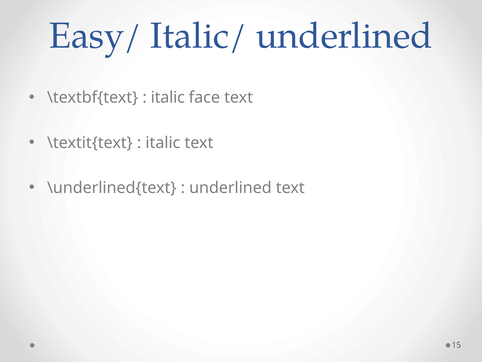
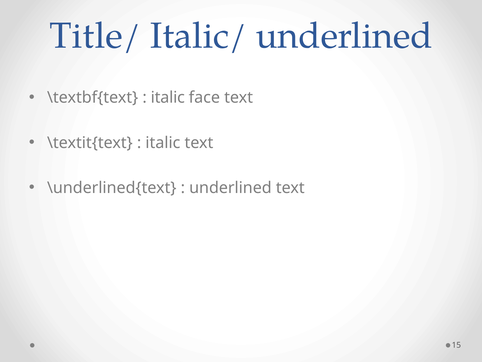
Easy/: Easy/ -> Title/
